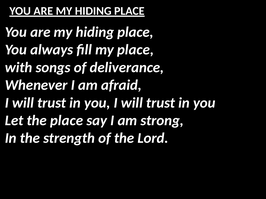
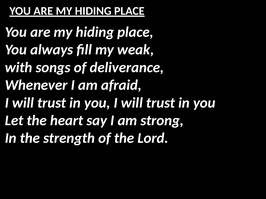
my place: place -> weak
the place: place -> heart
